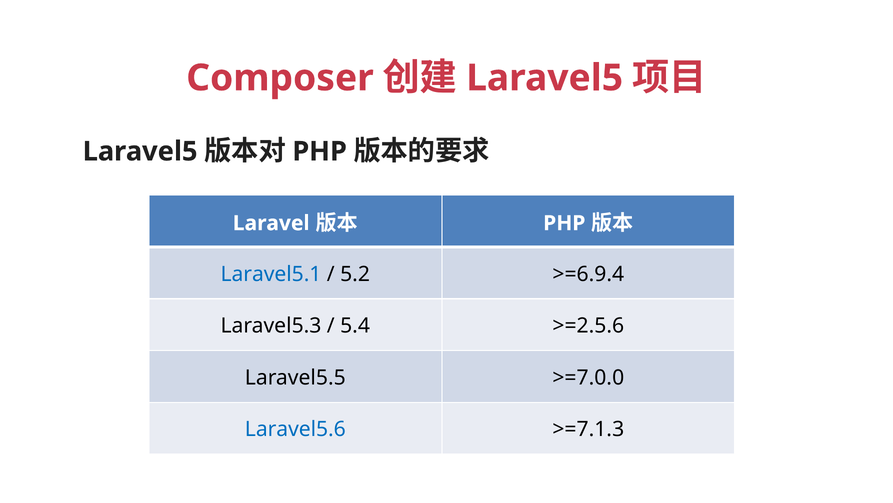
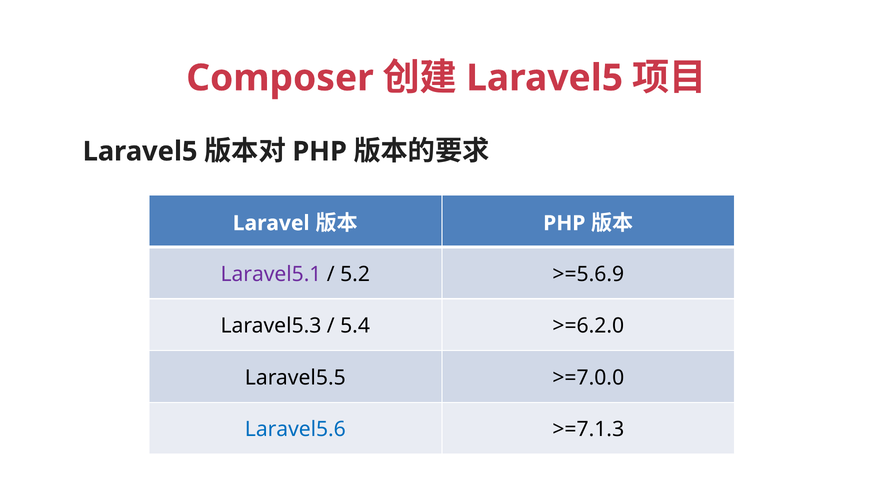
Laravel5.1 colour: blue -> purple
>=6.9.4: >=6.9.4 -> >=5.6.9
>=2.5.6: >=2.5.6 -> >=6.2.0
